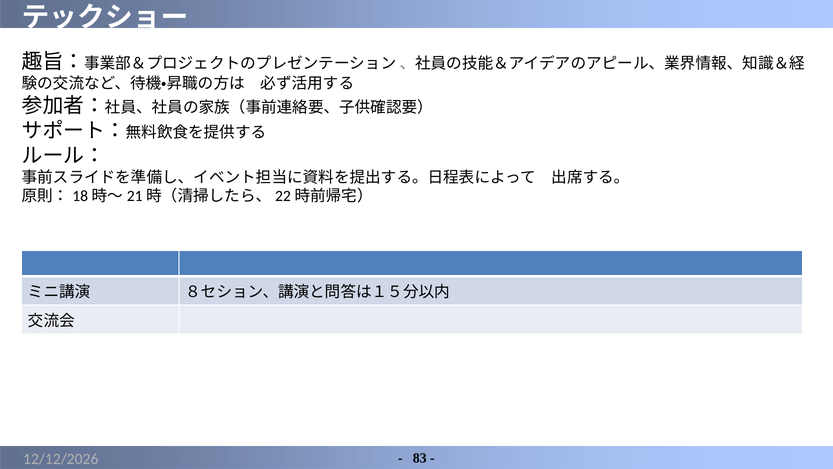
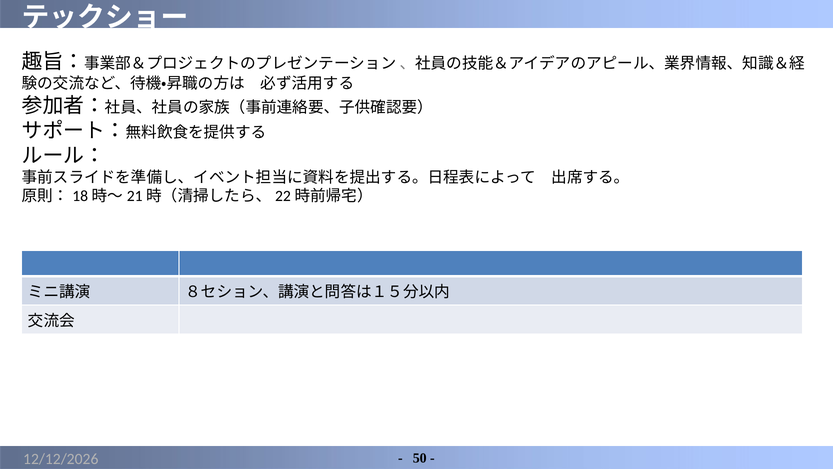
83: 83 -> 50
